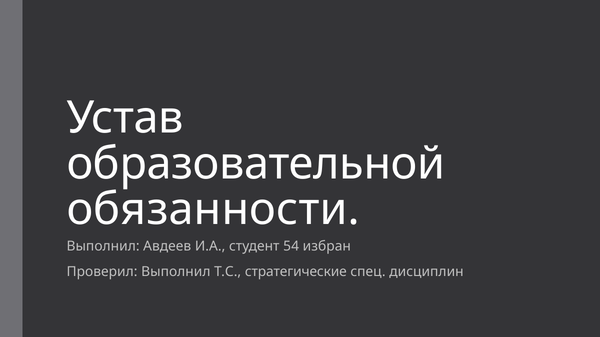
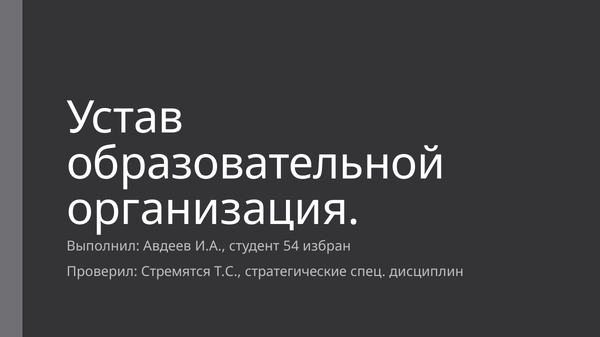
обязанности: обязанности -> организация
Проверил Выполнил: Выполнил -> Стремятся
